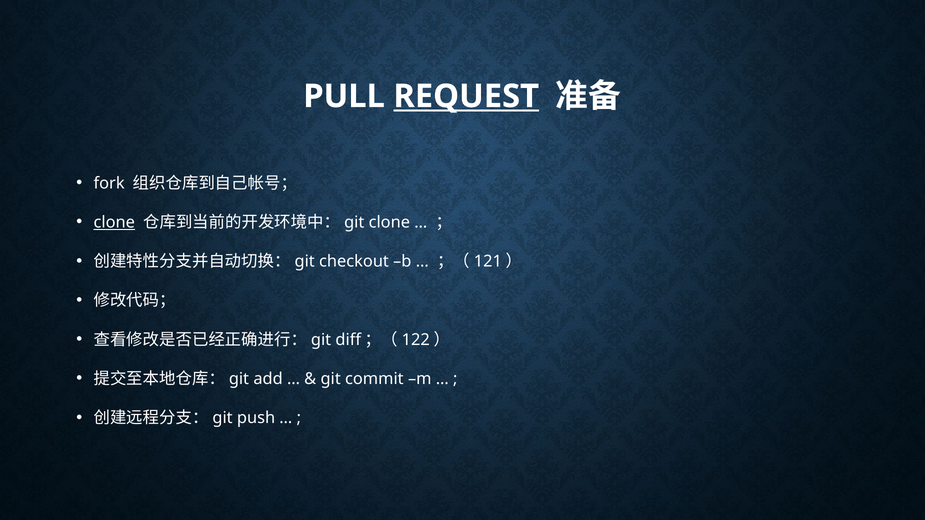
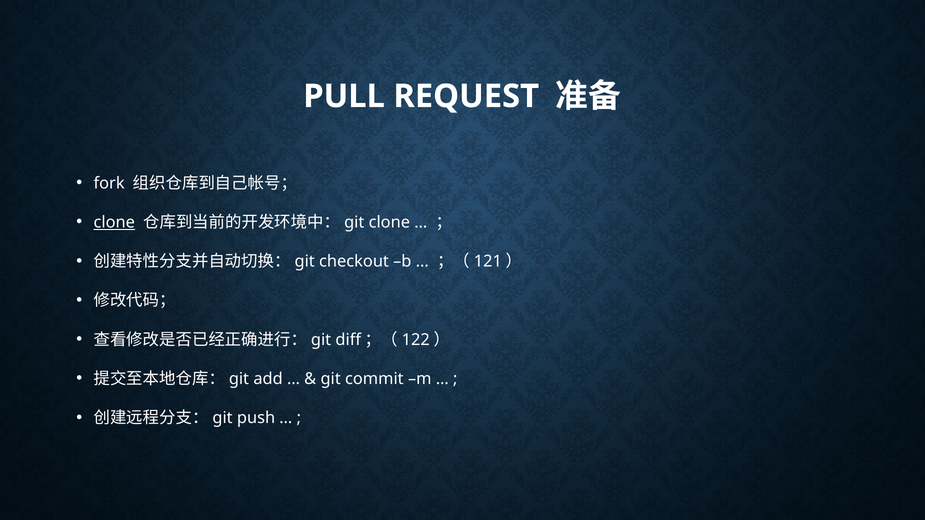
REQUEST underline: present -> none
